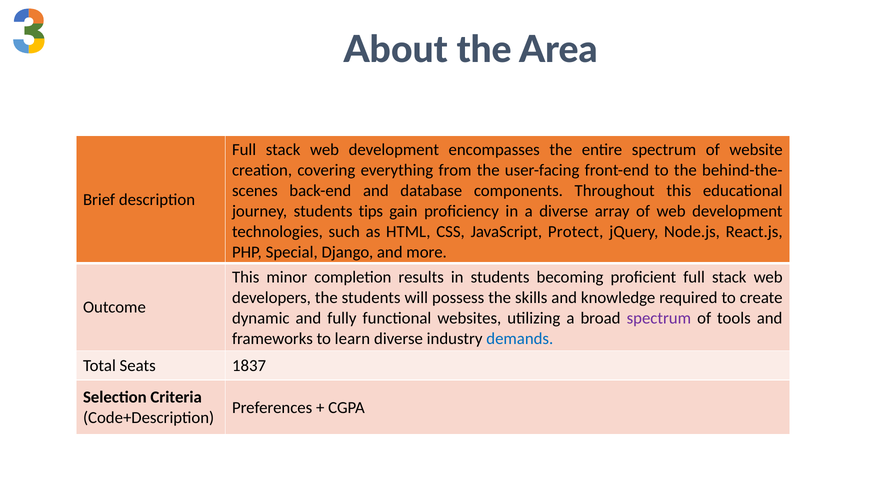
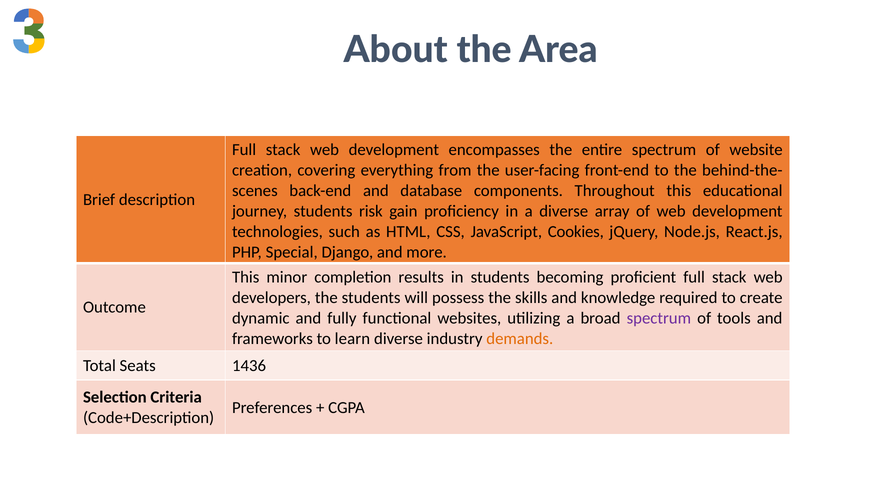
tips: tips -> risk
Protect: Protect -> Cookies
demands colour: blue -> orange
1837: 1837 -> 1436
